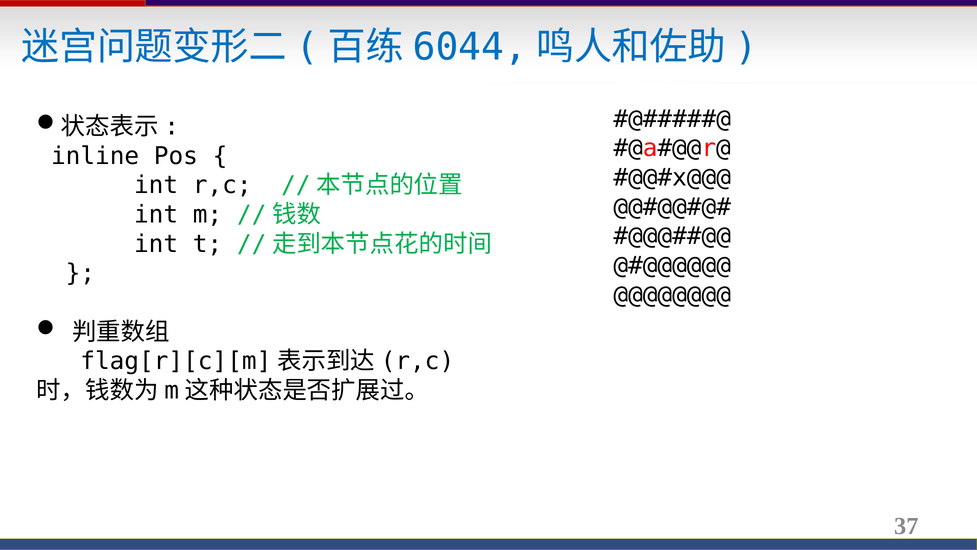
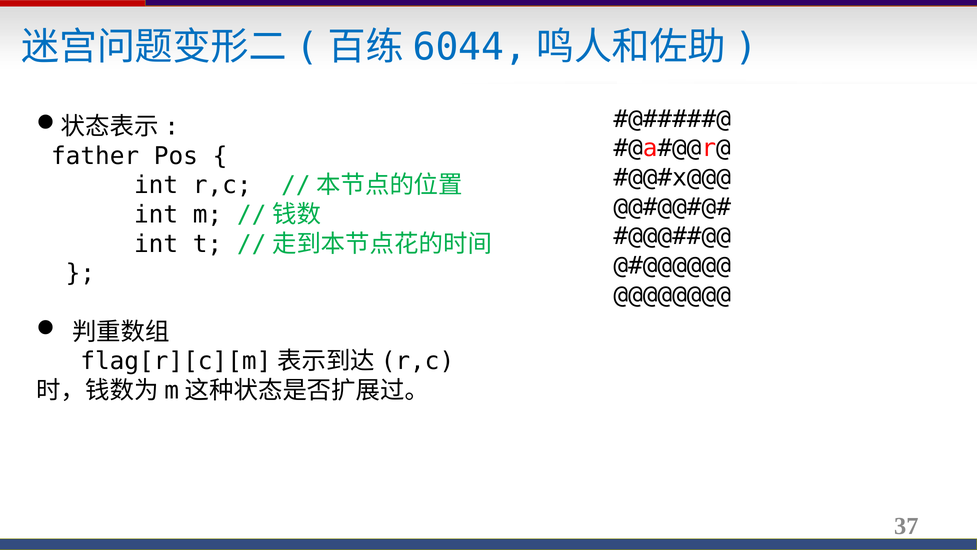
inline: inline -> father
